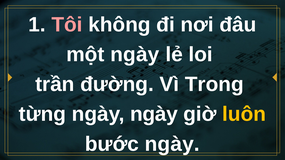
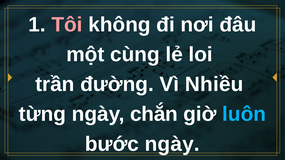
một ngày: ngày -> cùng
Trong: Trong -> Nhiều
ngày ngày: ngày -> chắn
luôn colour: yellow -> light blue
